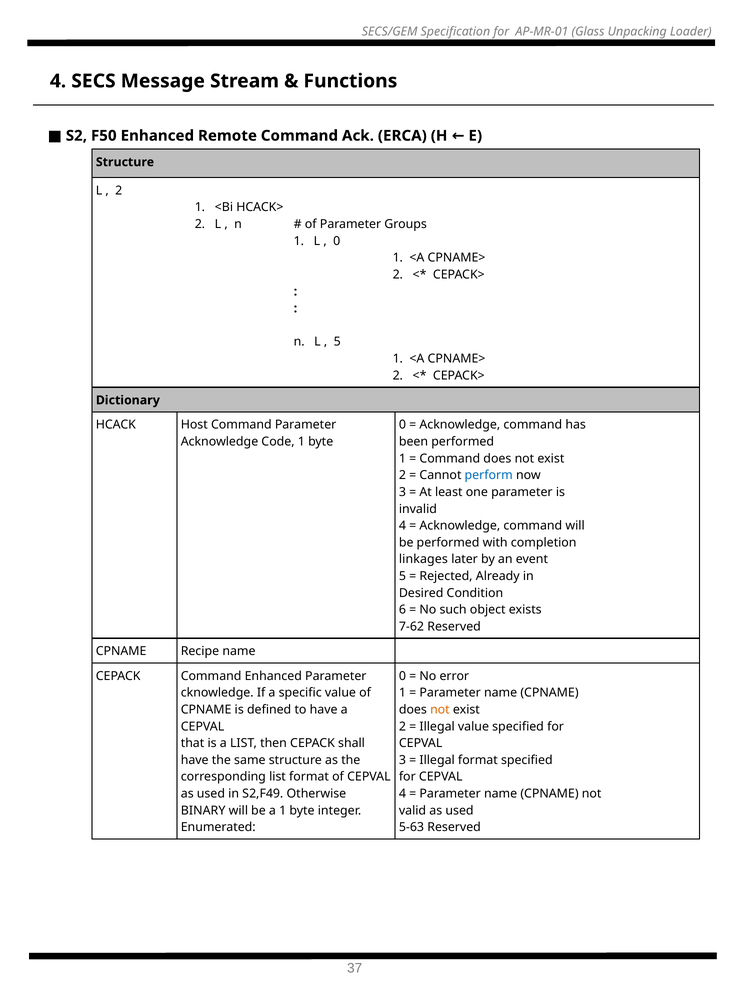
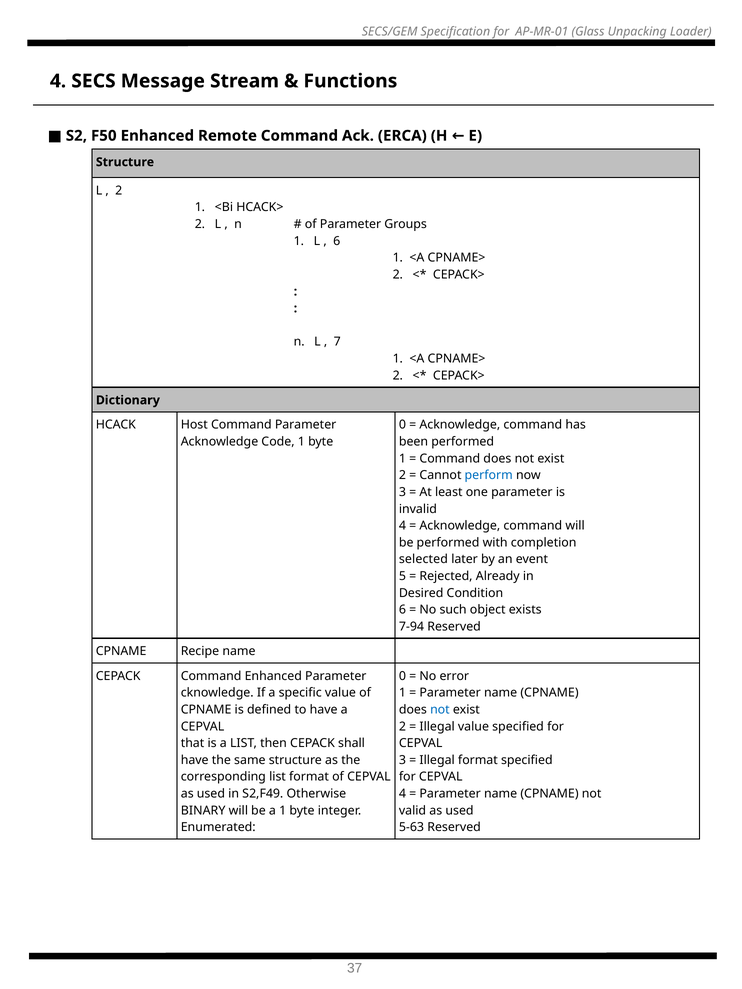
0 at (337, 241): 0 -> 6
5 at (337, 342): 5 -> 7
linkages: linkages -> selected
7-62: 7-62 -> 7-94
not at (440, 710) colour: orange -> blue
